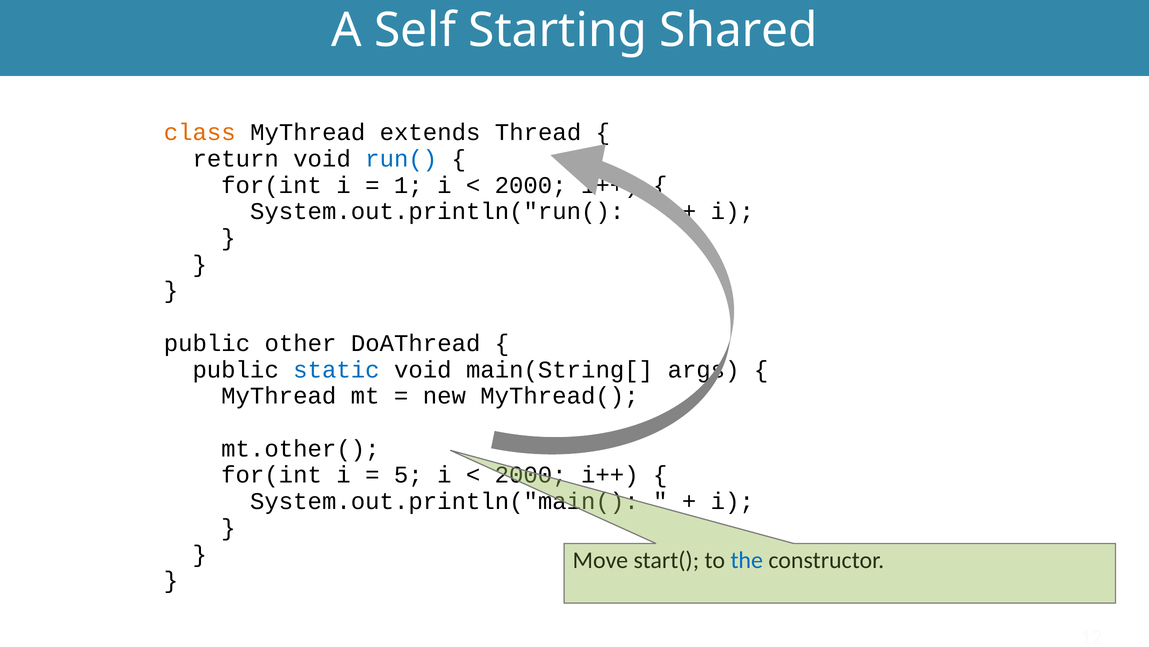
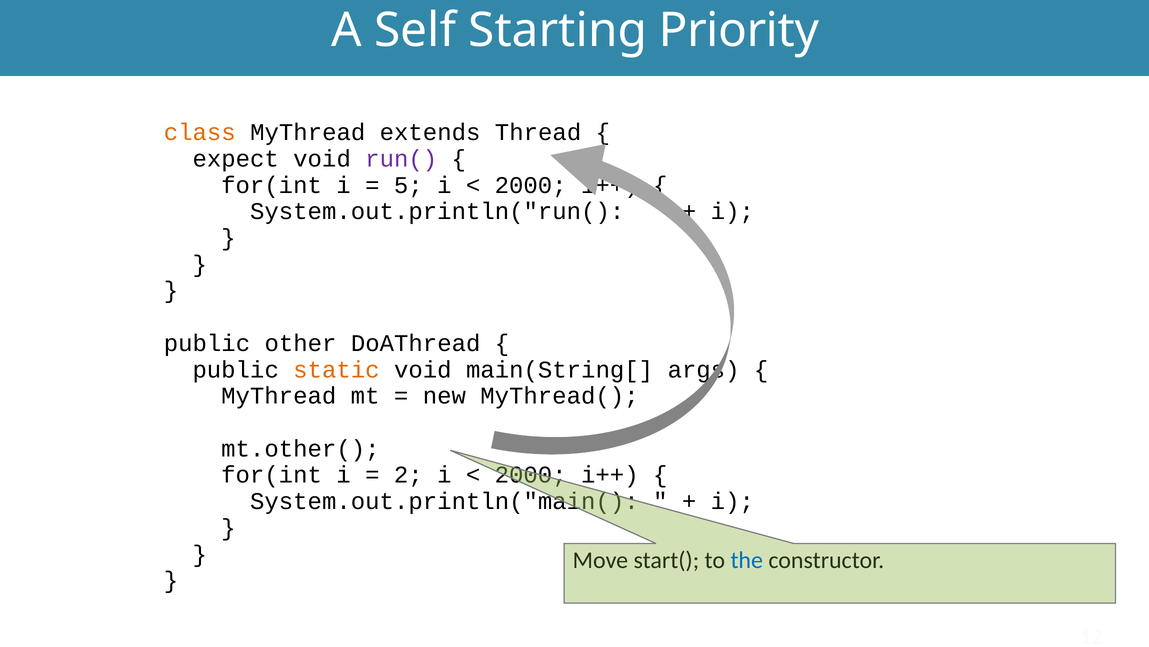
Shared: Shared -> Priority
return: return -> expect
run( colour: blue -> purple
1: 1 -> 5
static colour: blue -> orange
5: 5 -> 2
